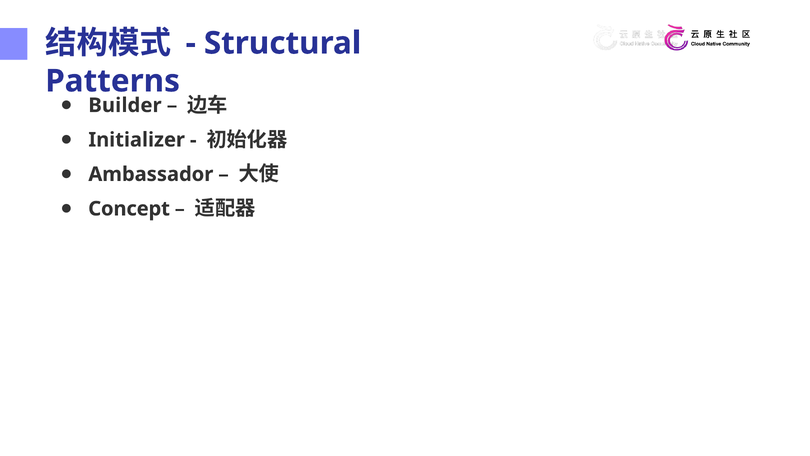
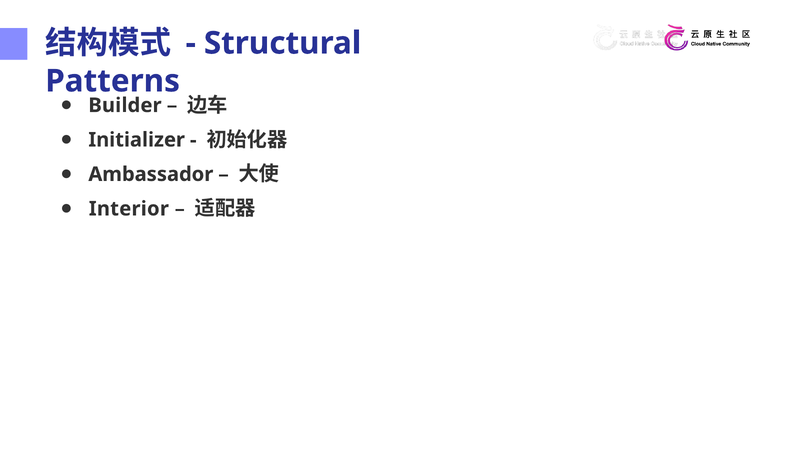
Concept: Concept -> Interior
